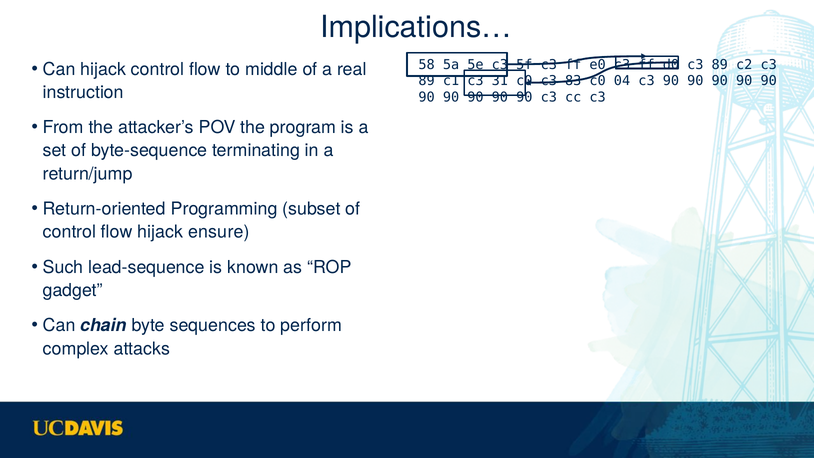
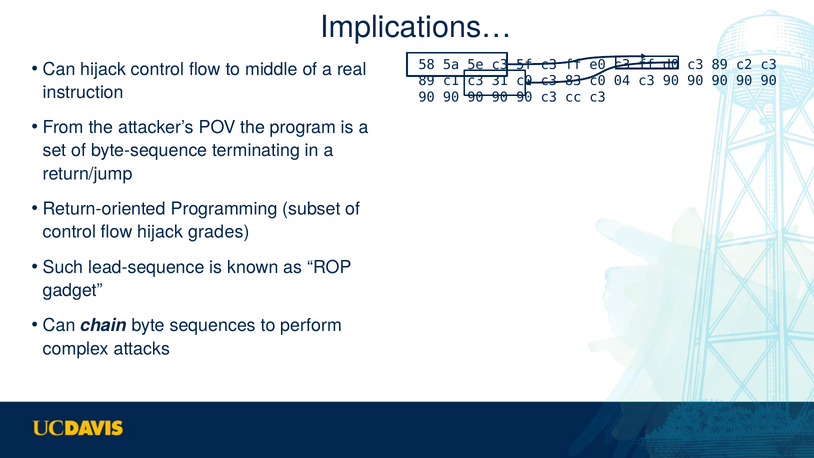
ensure: ensure -> grades
